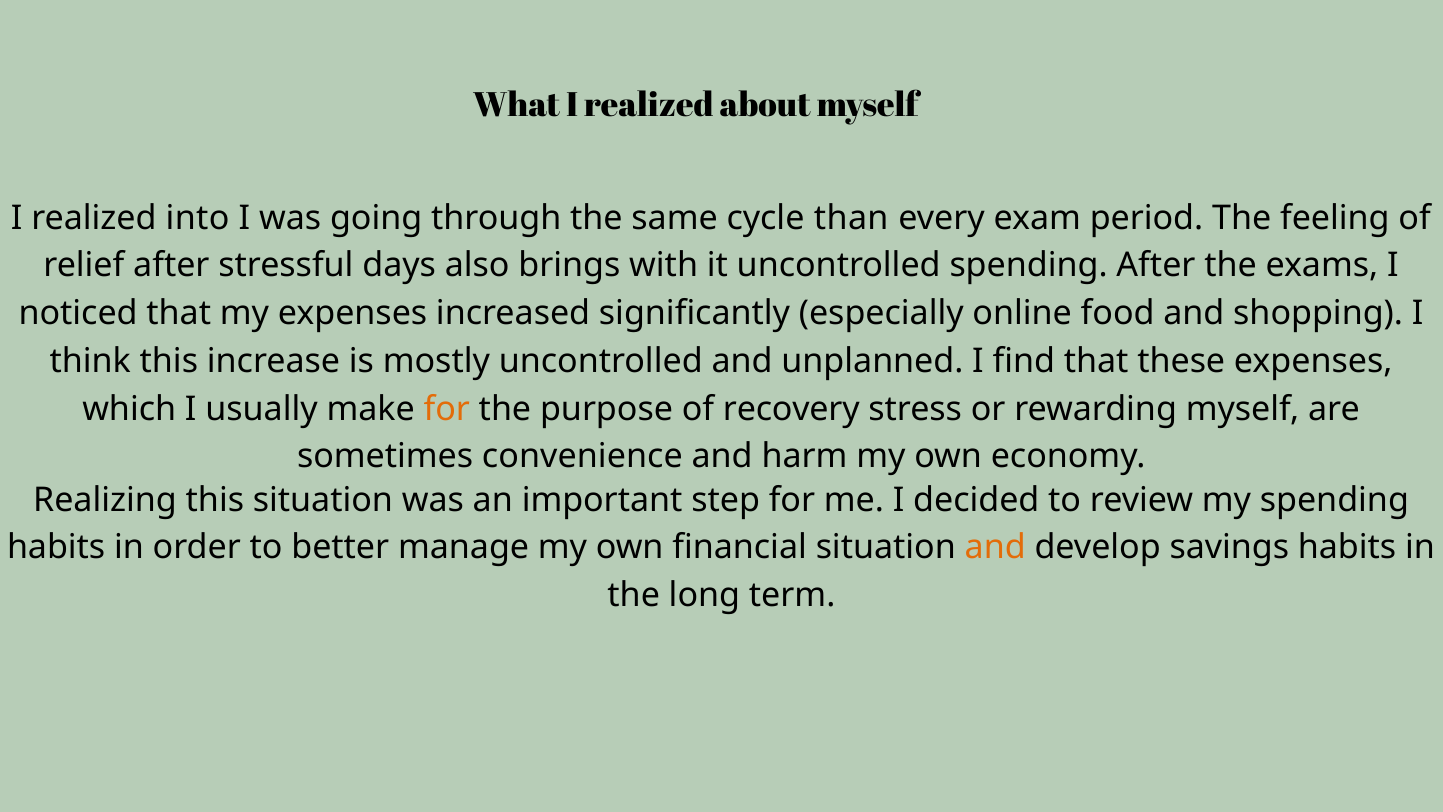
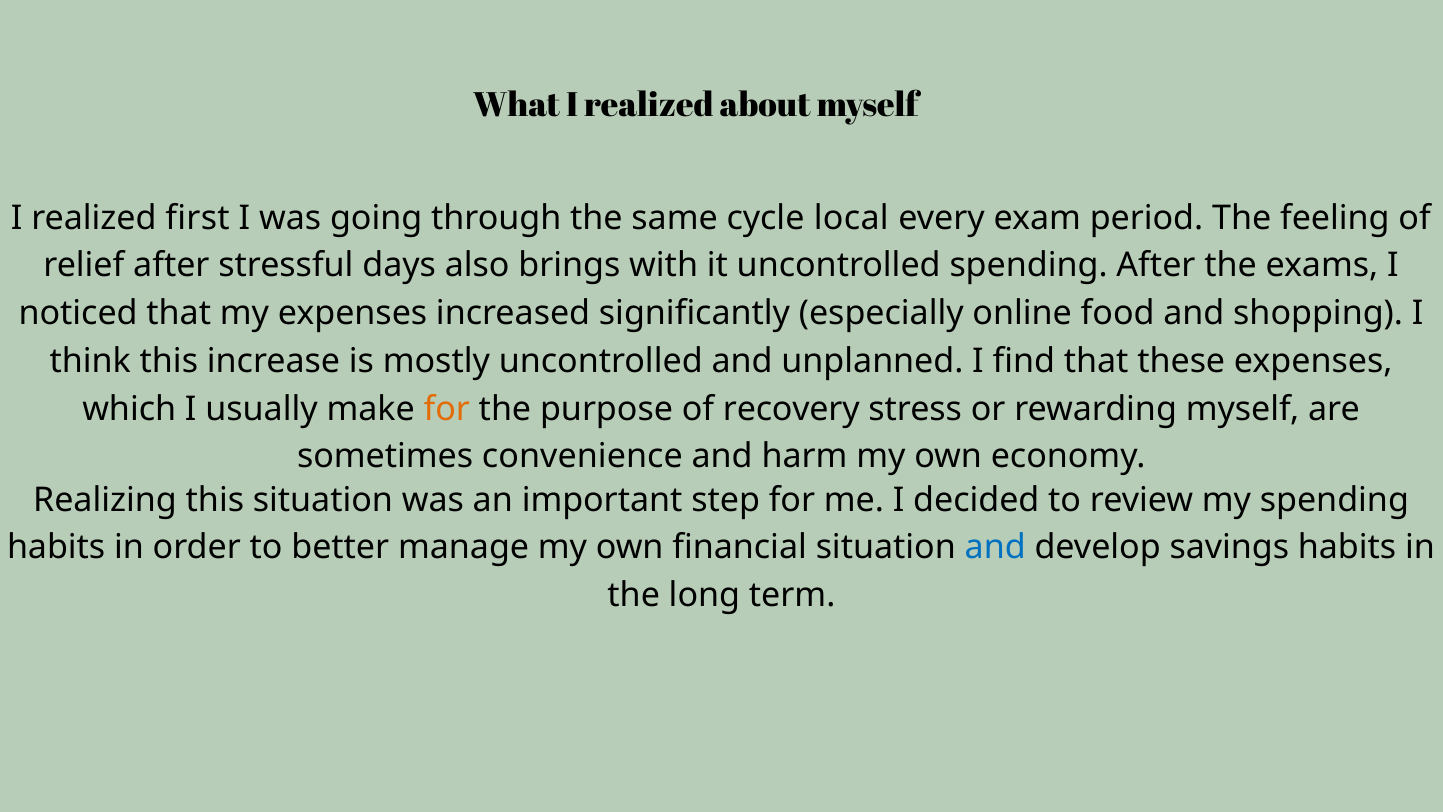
into: into -> first
than: than -> local
and at (995, 547) colour: orange -> blue
